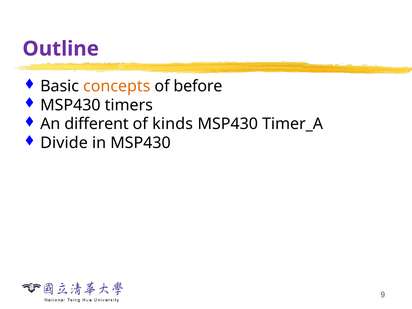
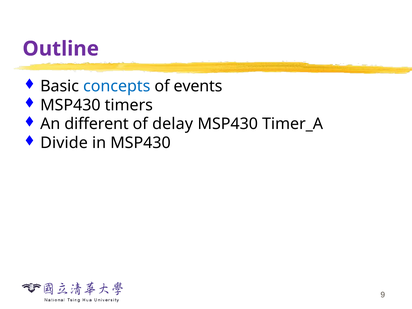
concepts colour: orange -> blue
before: before -> events
kinds: kinds -> delay
